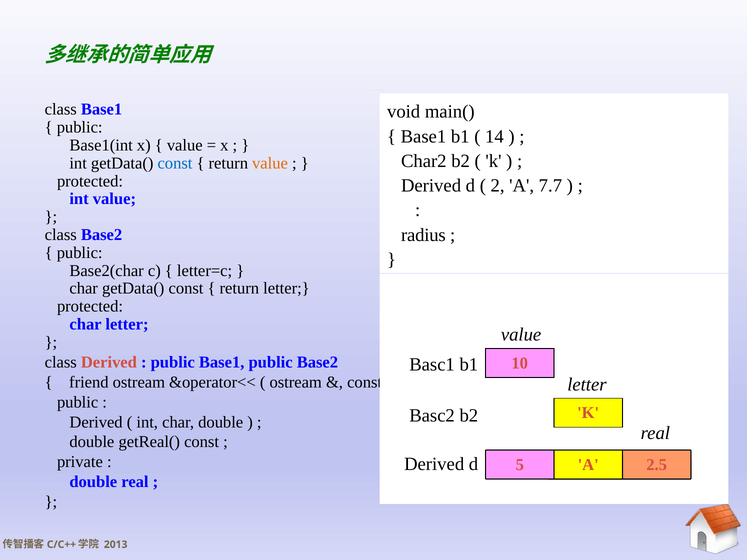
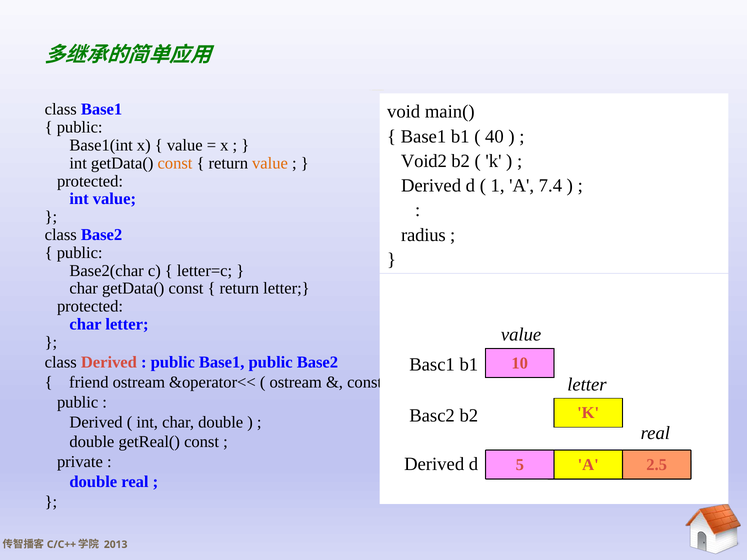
14: 14 -> 40
Char2: Char2 -> Void2
const at (175, 163) colour: blue -> orange
2: 2 -> 1
7.7: 7.7 -> 7.4
